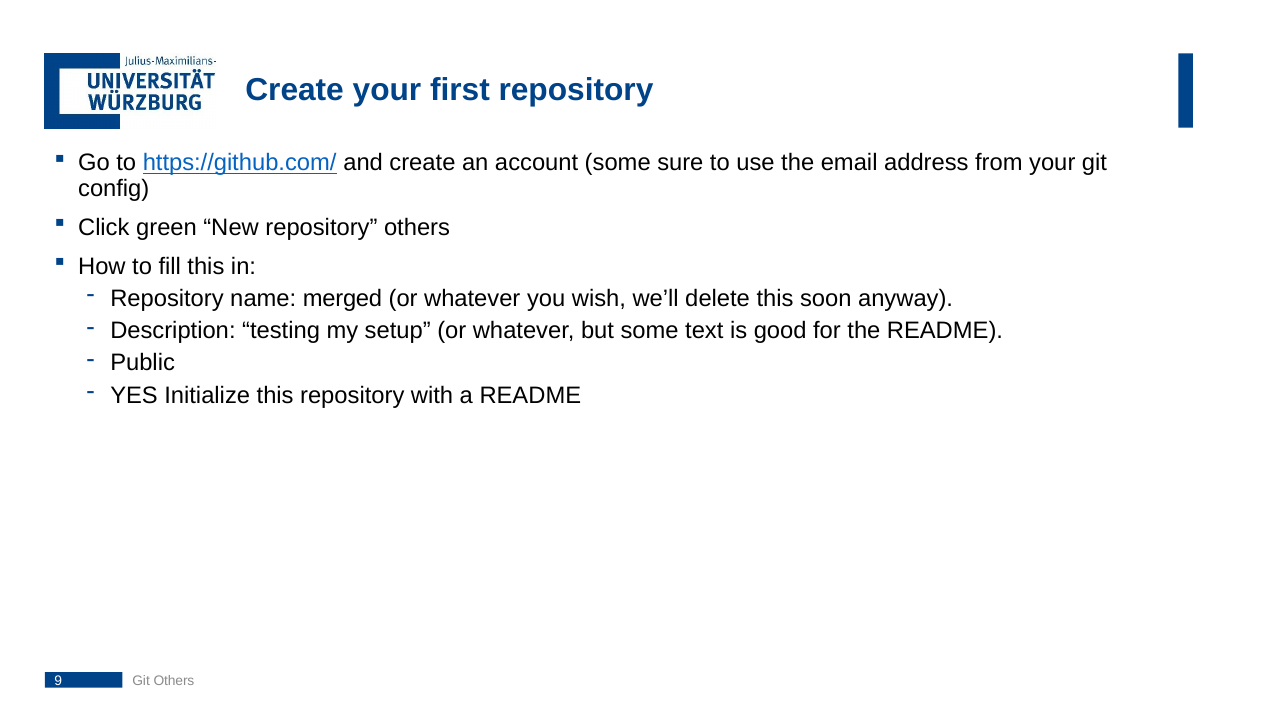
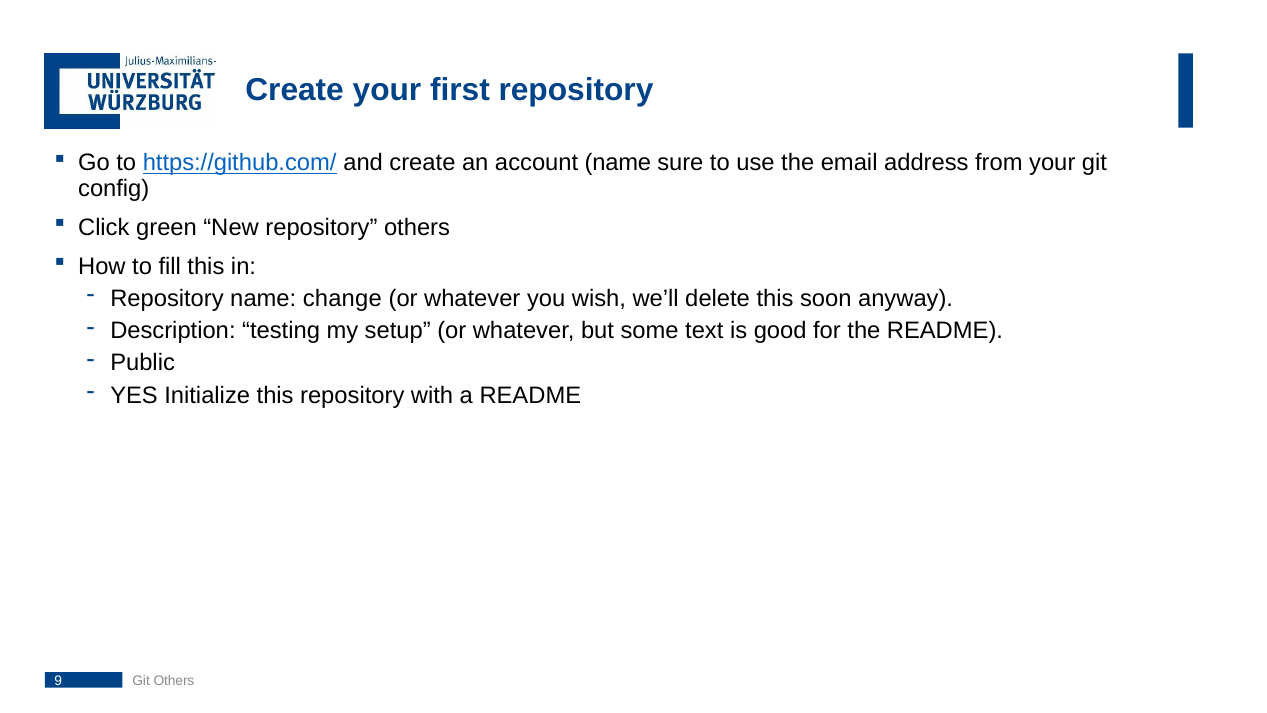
account some: some -> name
merged: merged -> change
